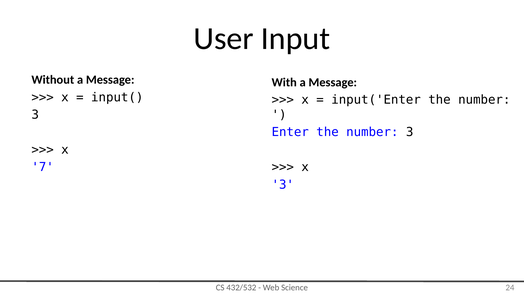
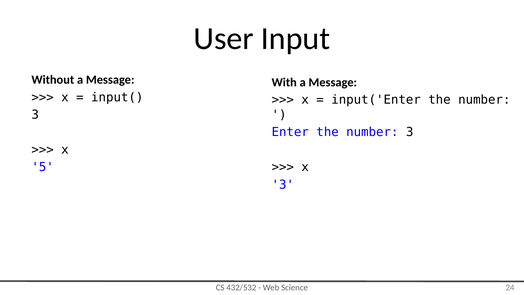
7: 7 -> 5
